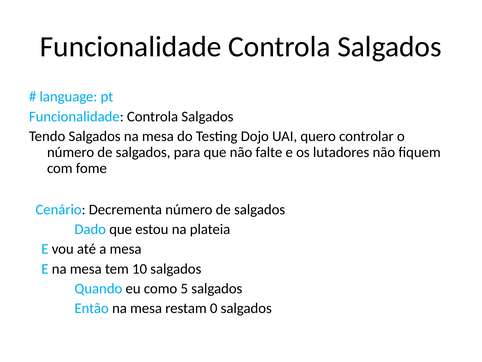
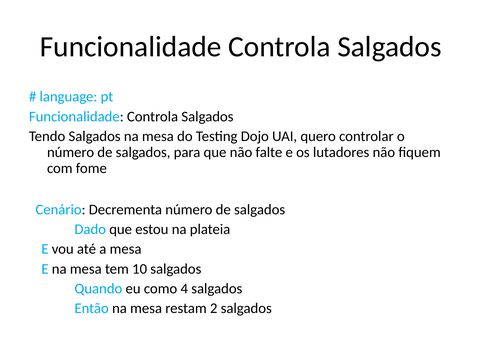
5: 5 -> 4
0: 0 -> 2
